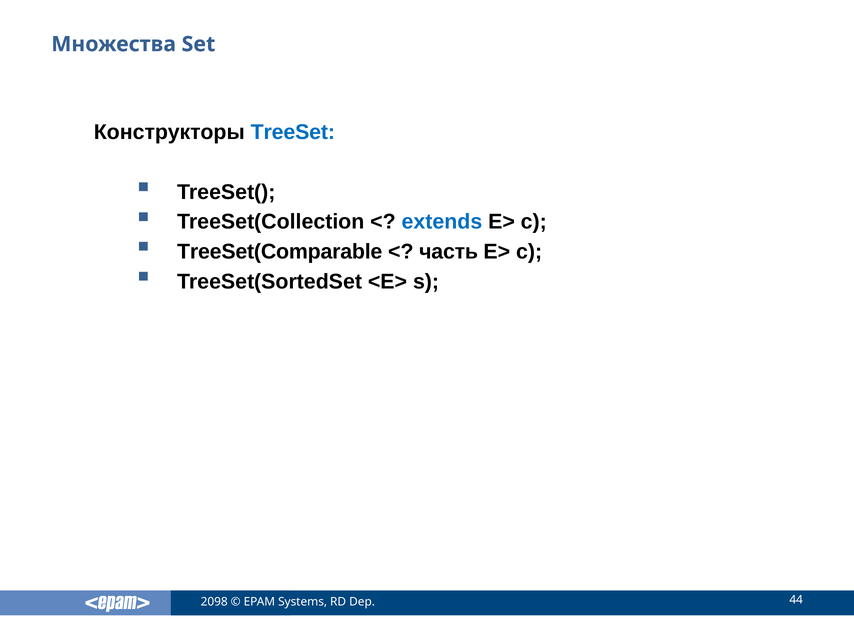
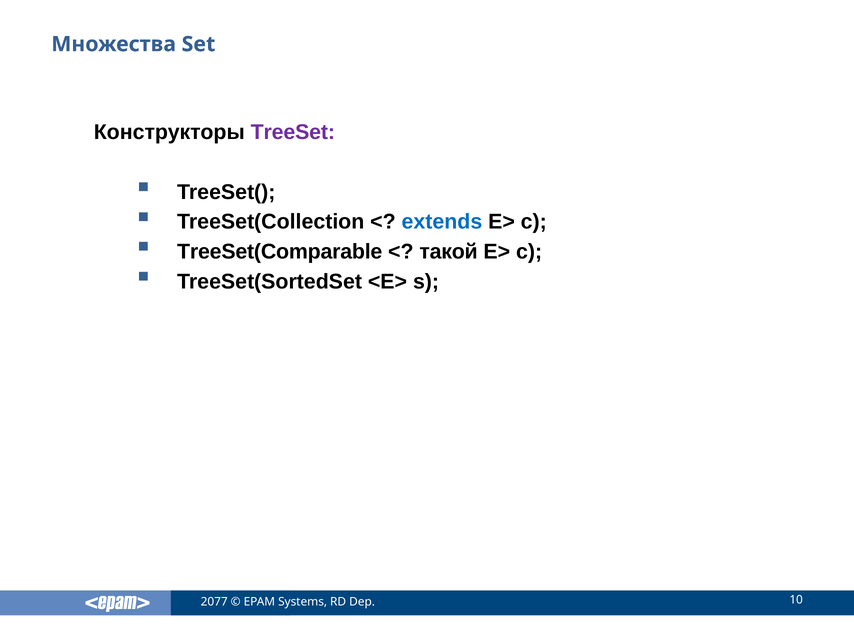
TreeSet colour: blue -> purple
часть: часть -> такой
2098: 2098 -> 2077
44: 44 -> 10
